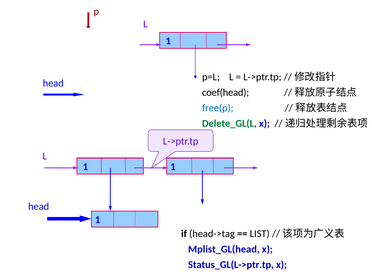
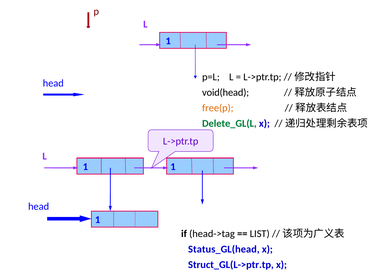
coef(head: coef(head -> void(head
free(p colour: blue -> orange
Mplist_GL(head: Mplist_GL(head -> Status_GL(head
Status_GL(L->ptr.tp: Status_GL(L->ptr.tp -> Struct_GL(L->ptr.tp
